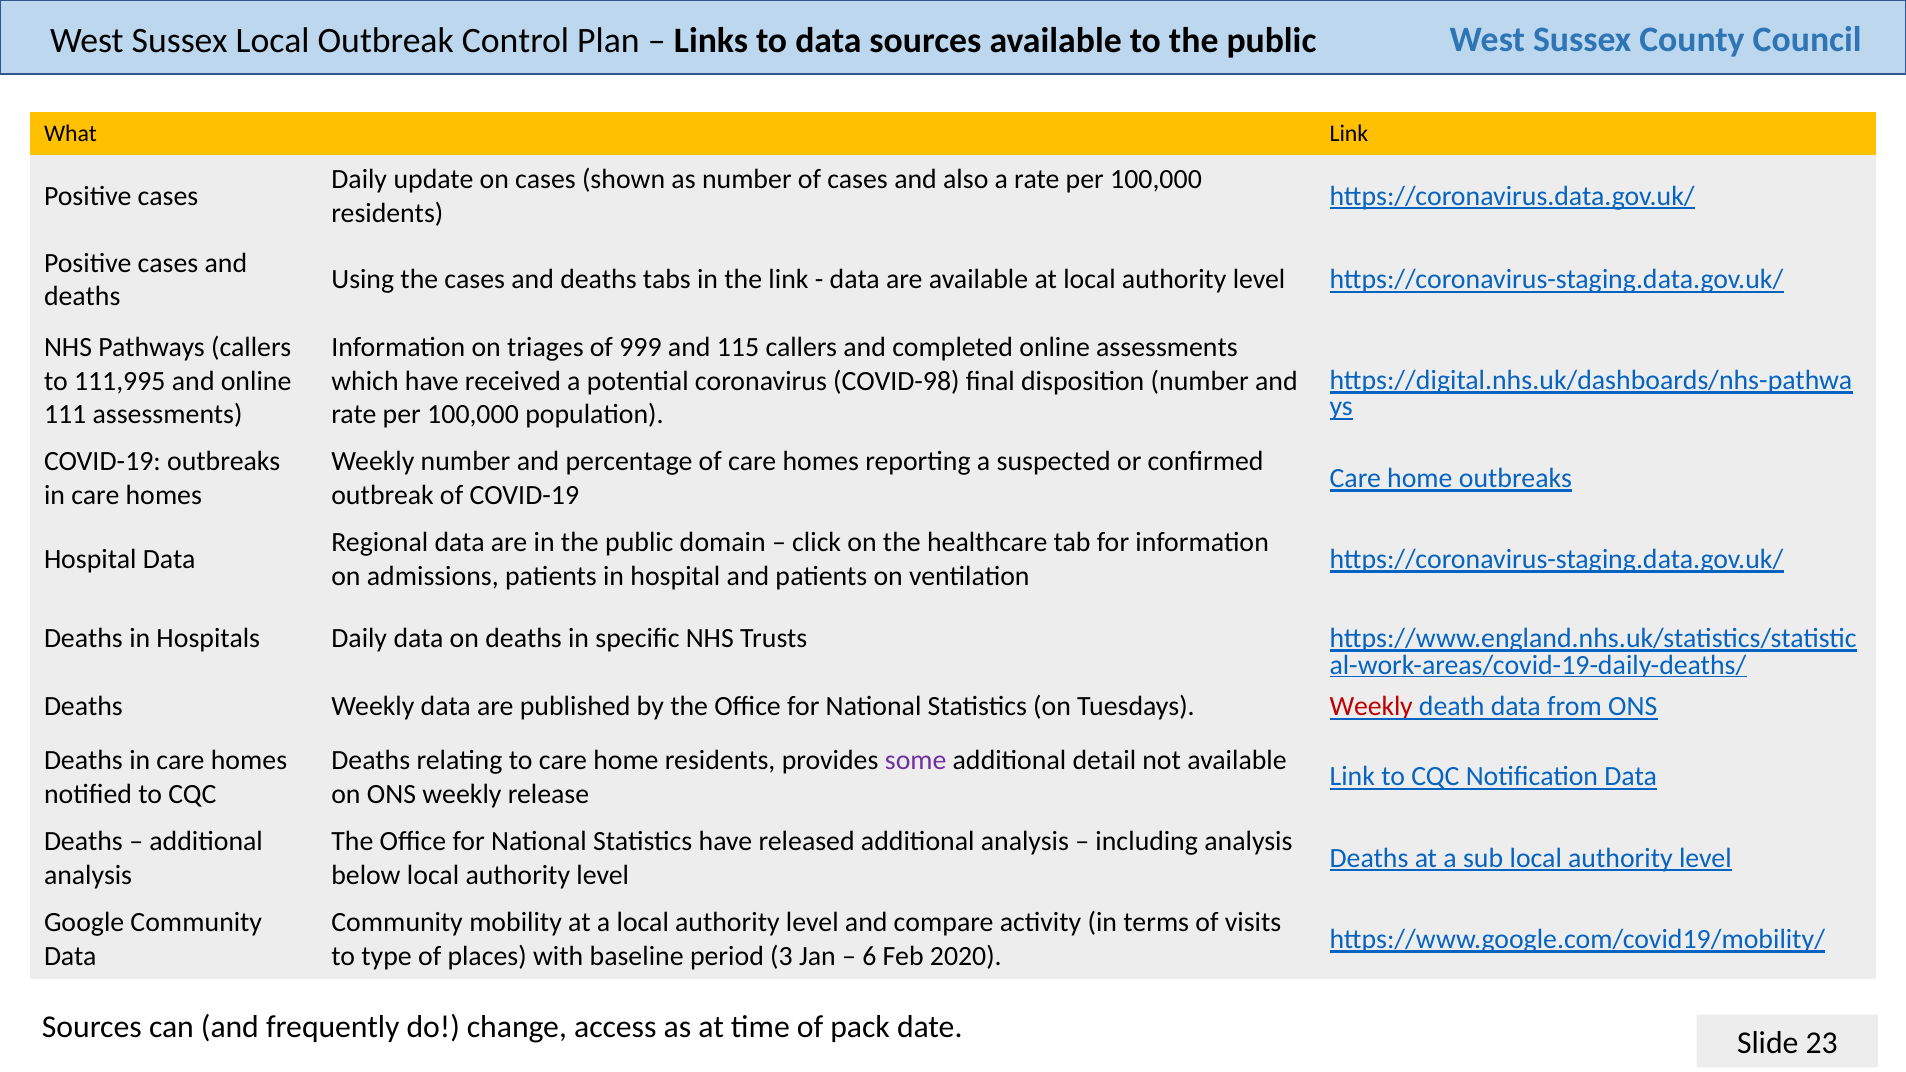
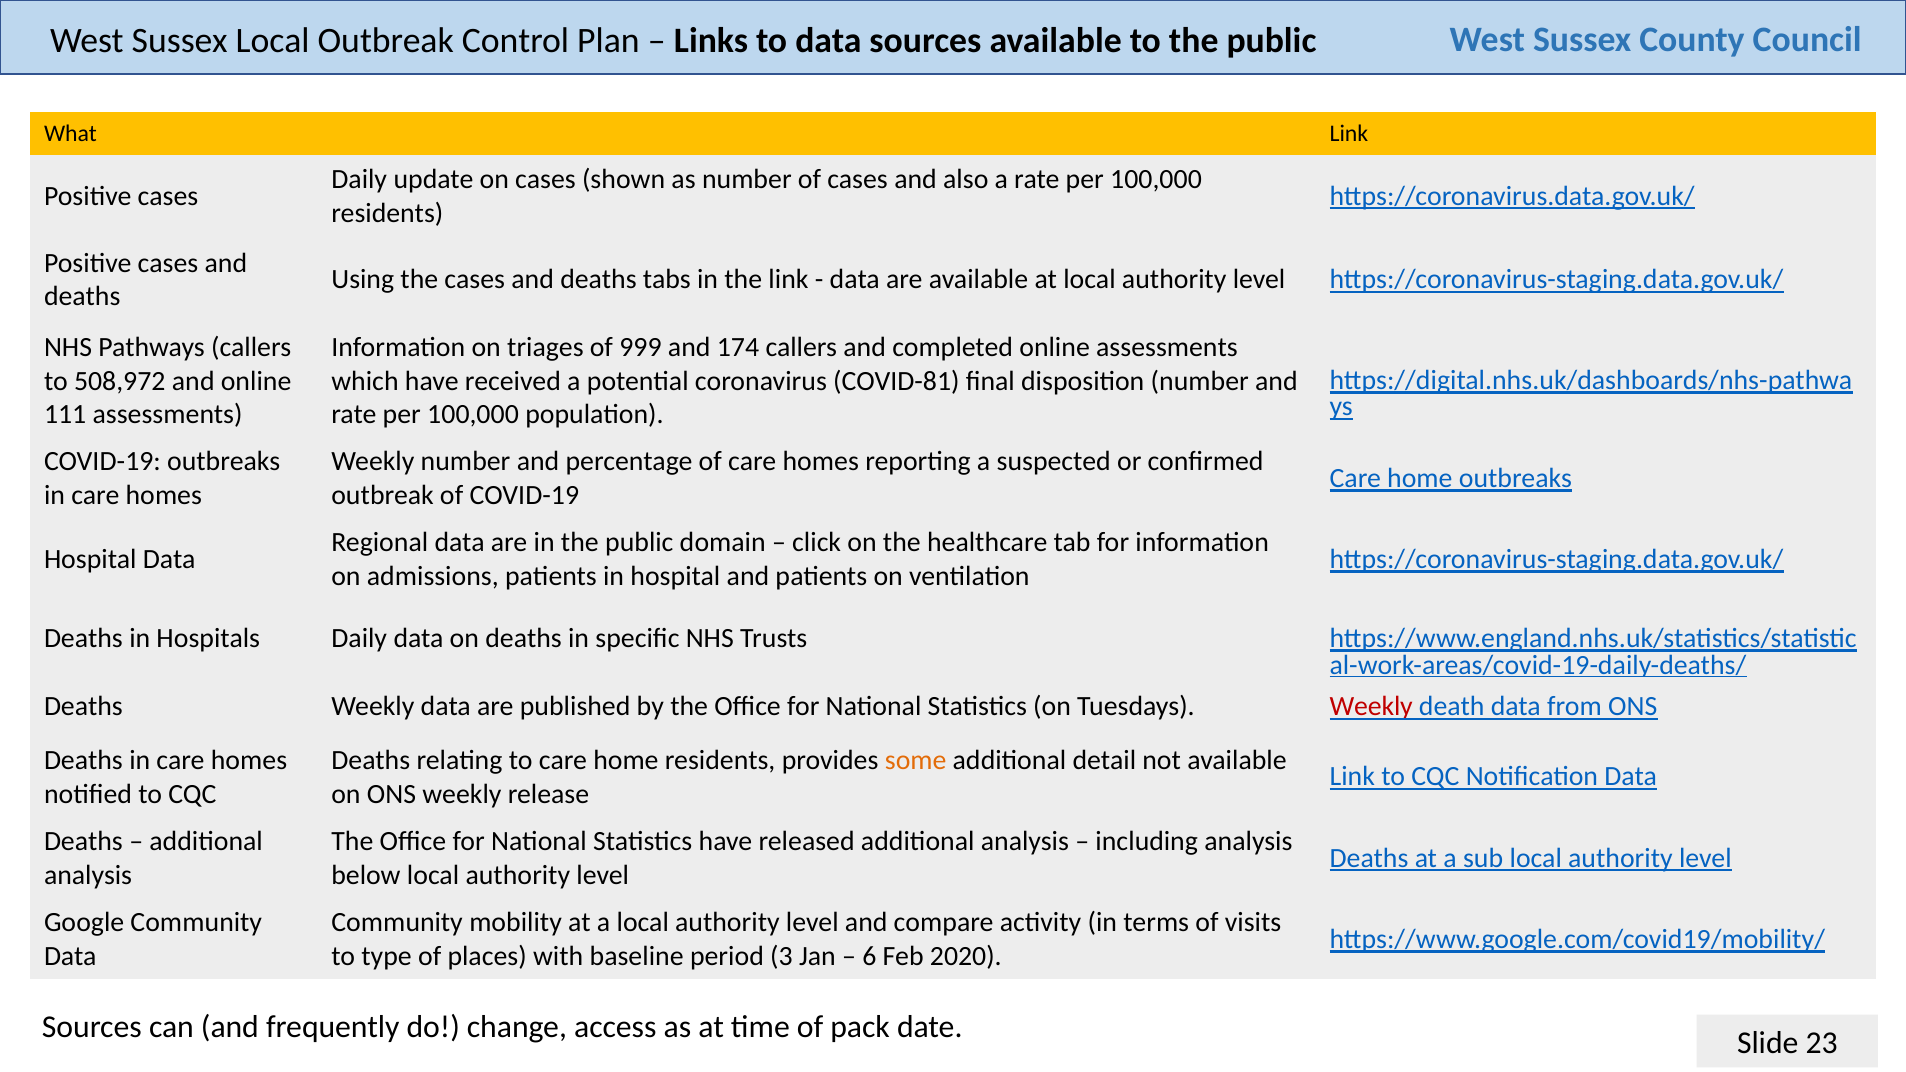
115: 115 -> 174
111,995: 111,995 -> 508,972
COVID-98: COVID-98 -> COVID-81
some colour: purple -> orange
